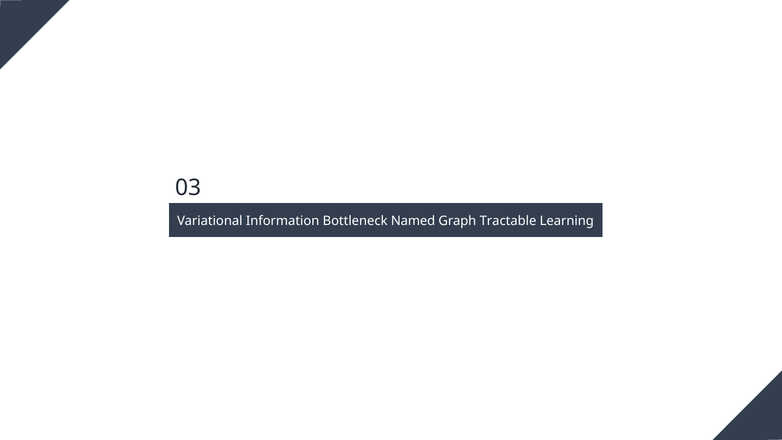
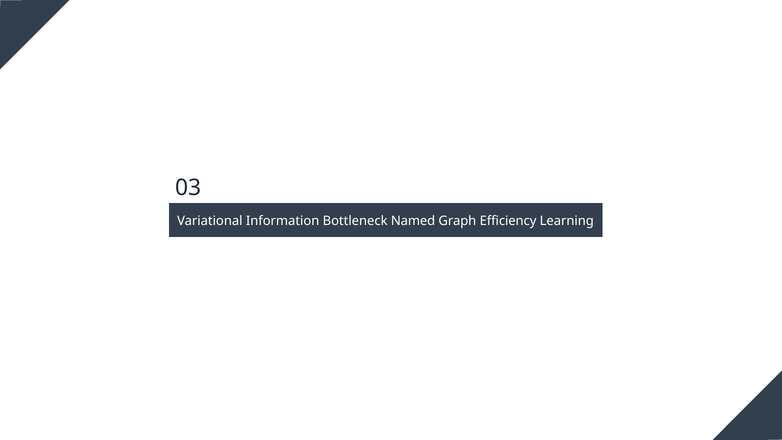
Tractable: Tractable -> Efficiency
